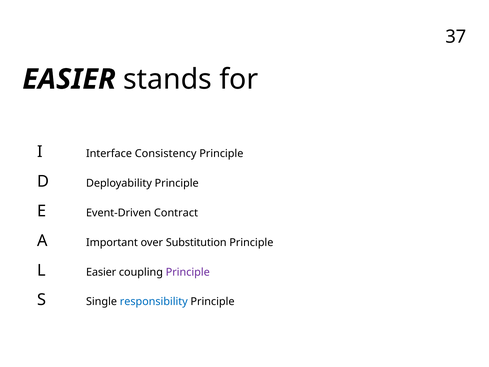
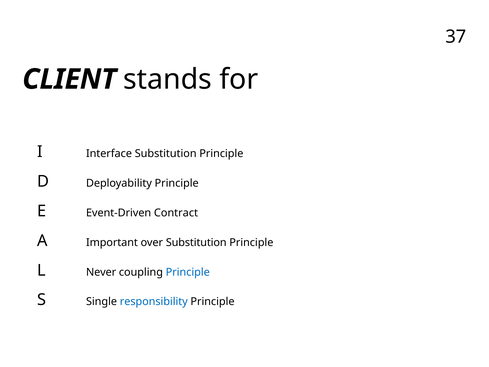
EASIER at (69, 79): EASIER -> CLIENT
Interface Consistency: Consistency -> Substitution
L Easier: Easier -> Never
Principle at (188, 272) colour: purple -> blue
